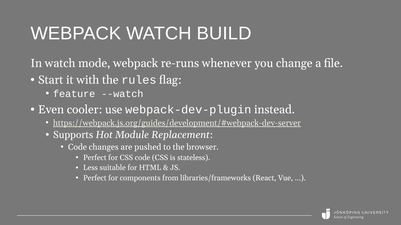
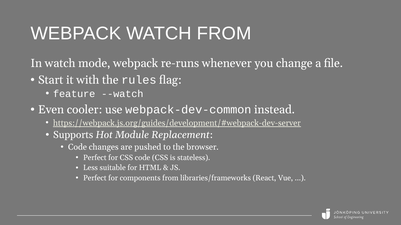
WATCH BUILD: BUILD -> FROM
webpack-dev-plugin: webpack-dev-plugin -> webpack-dev-common
